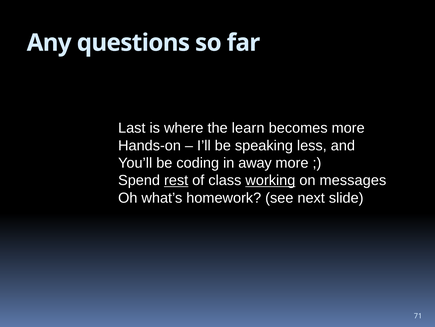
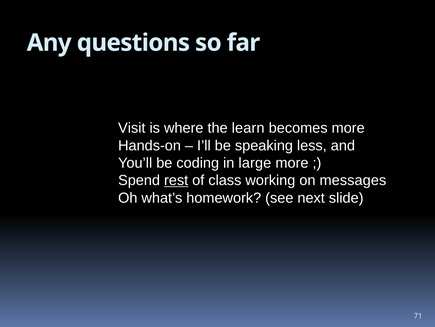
Last: Last -> Visit
away: away -> large
working underline: present -> none
